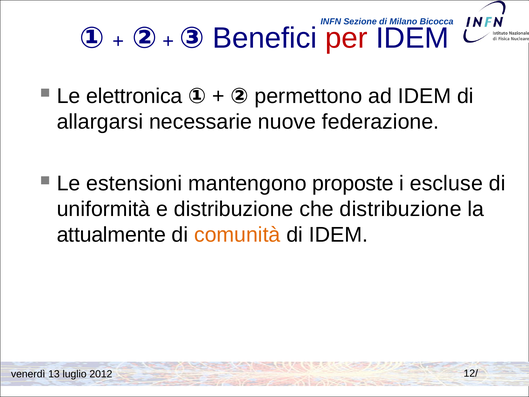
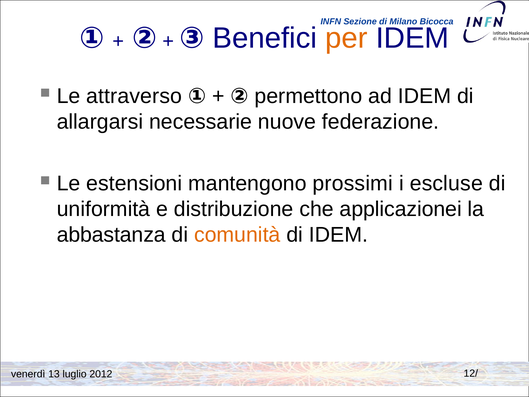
per colour: red -> orange
elettronica: elettronica -> attraverso
proposte: proposte -> prossimi
che distribuzione: distribuzione -> applicazionei
attualmente: attualmente -> abbastanza
